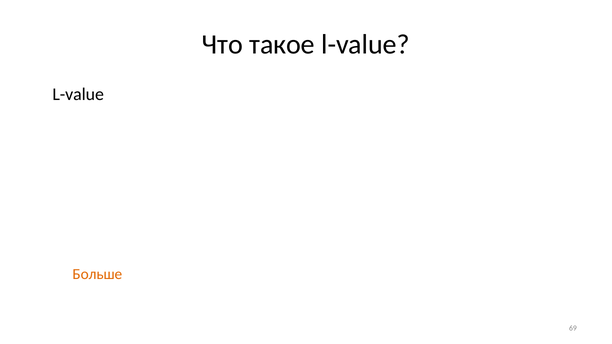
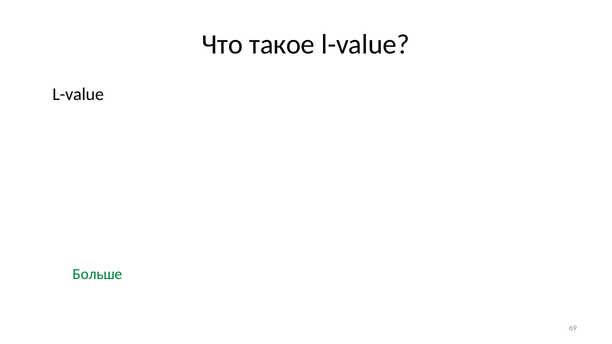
Больше colour: orange -> green
